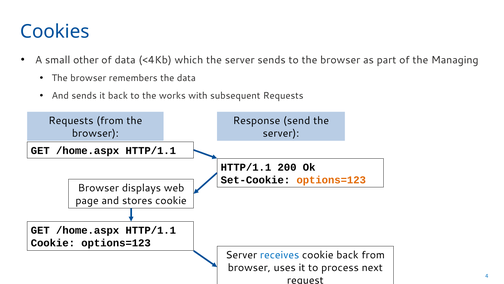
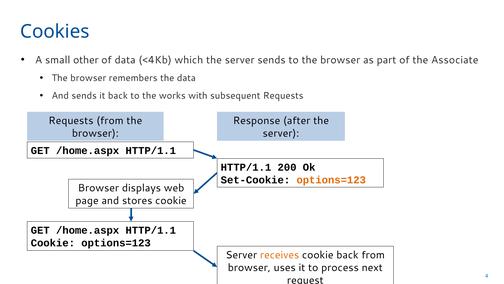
Managing: Managing -> Associate
send: send -> after
receives colour: blue -> orange
